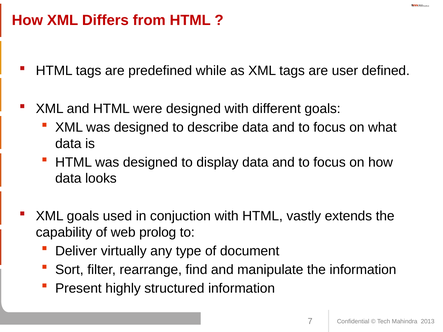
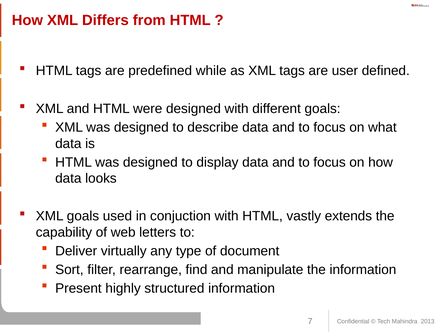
prolog: prolog -> letters
